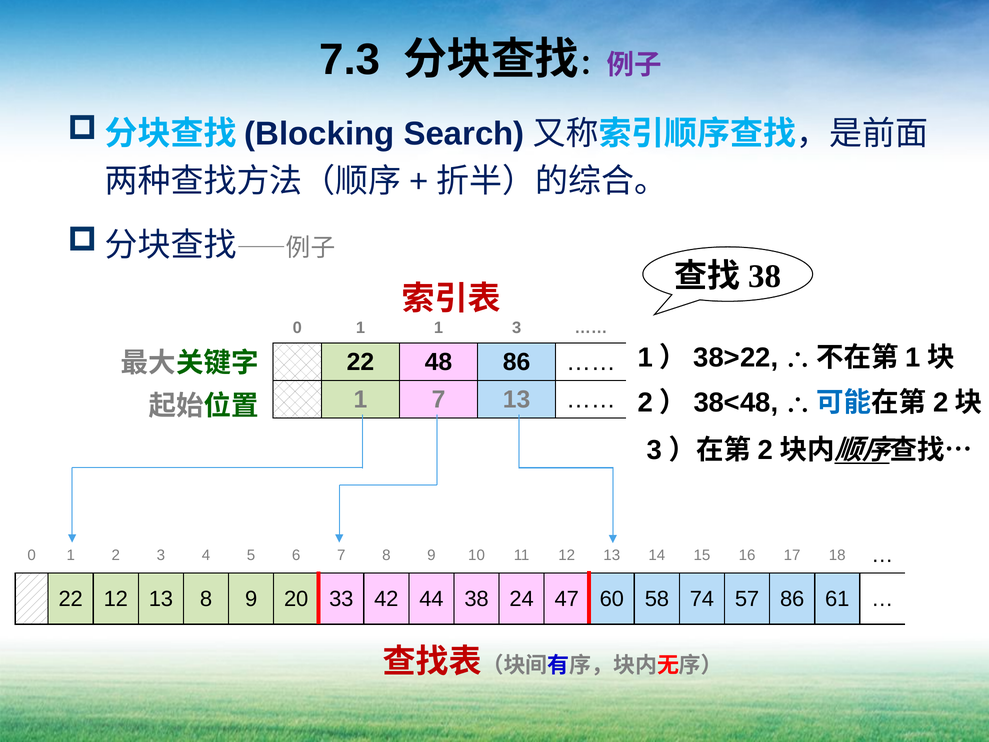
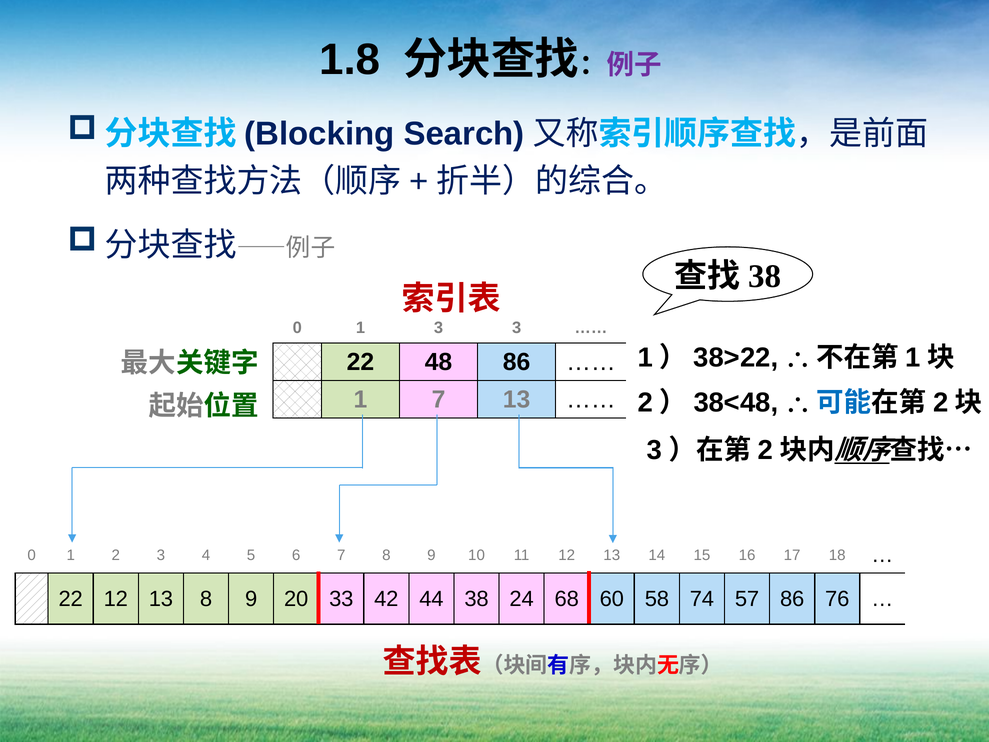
7.3: 7.3 -> 1.8
1 1: 1 -> 3
47: 47 -> 68
61: 61 -> 76
